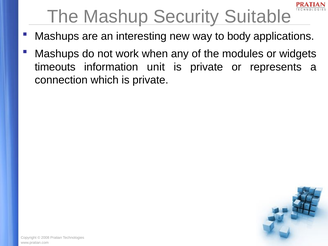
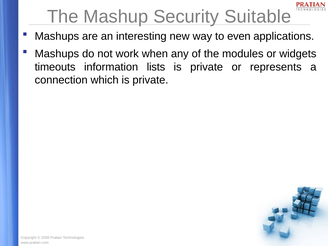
body: body -> even
unit: unit -> lists
